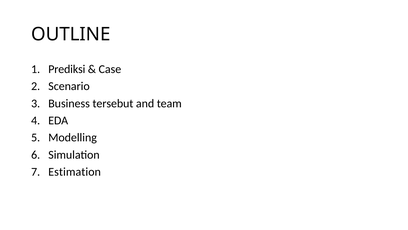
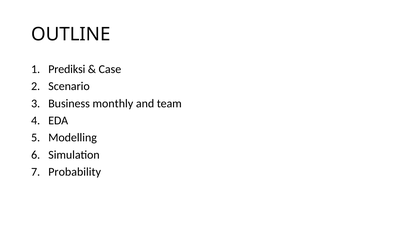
tersebut: tersebut -> monthly
Estimation: Estimation -> Probability
